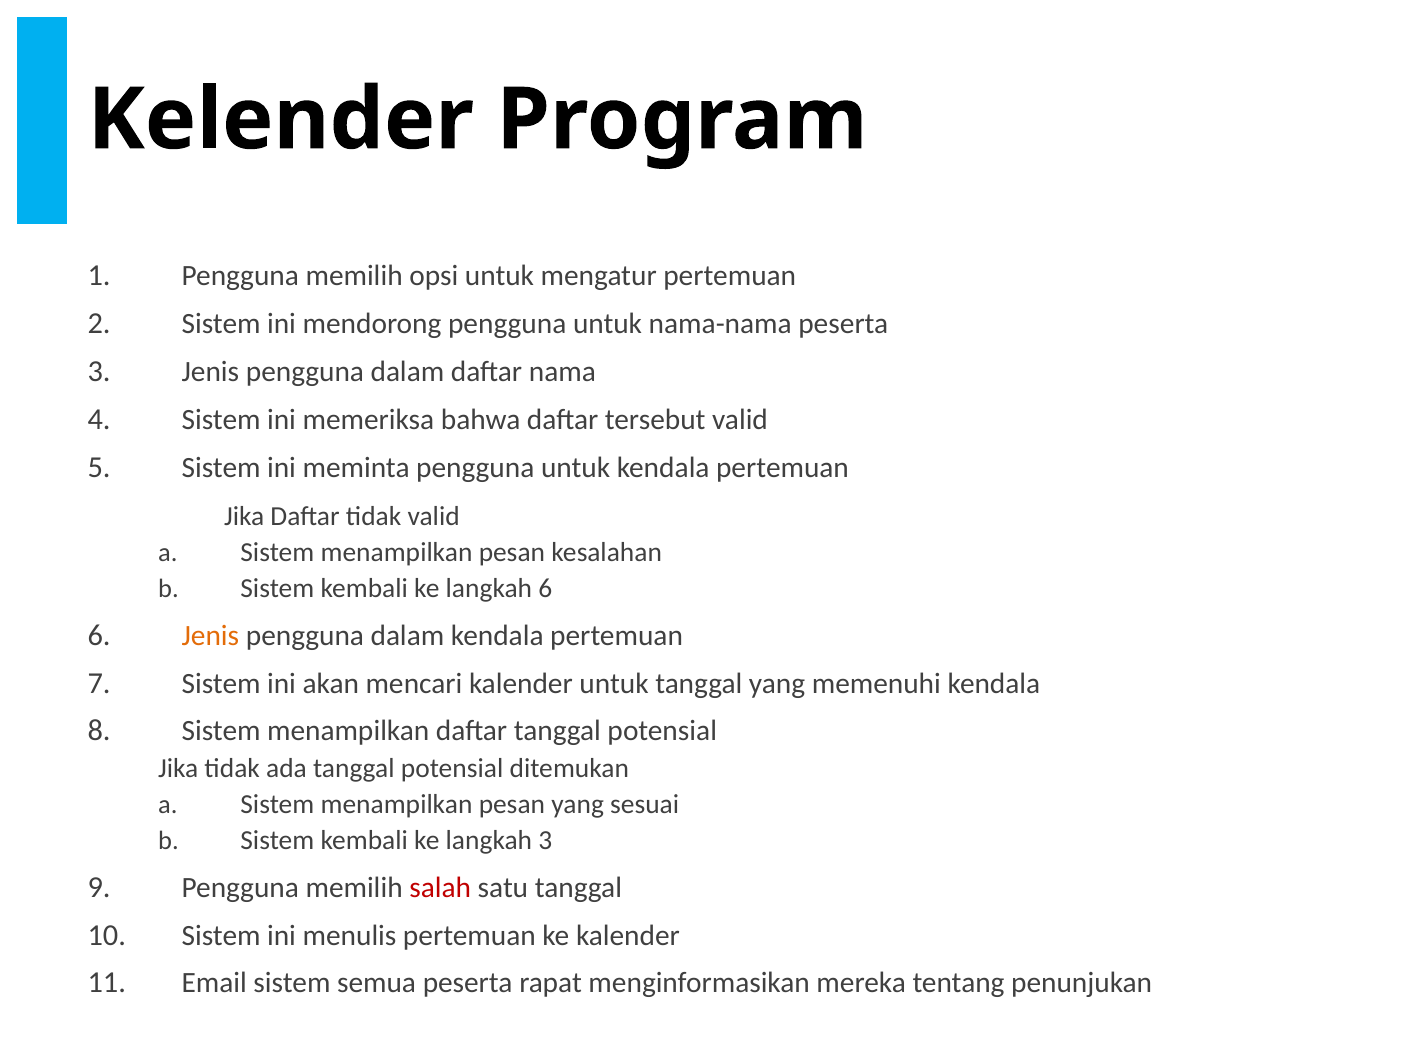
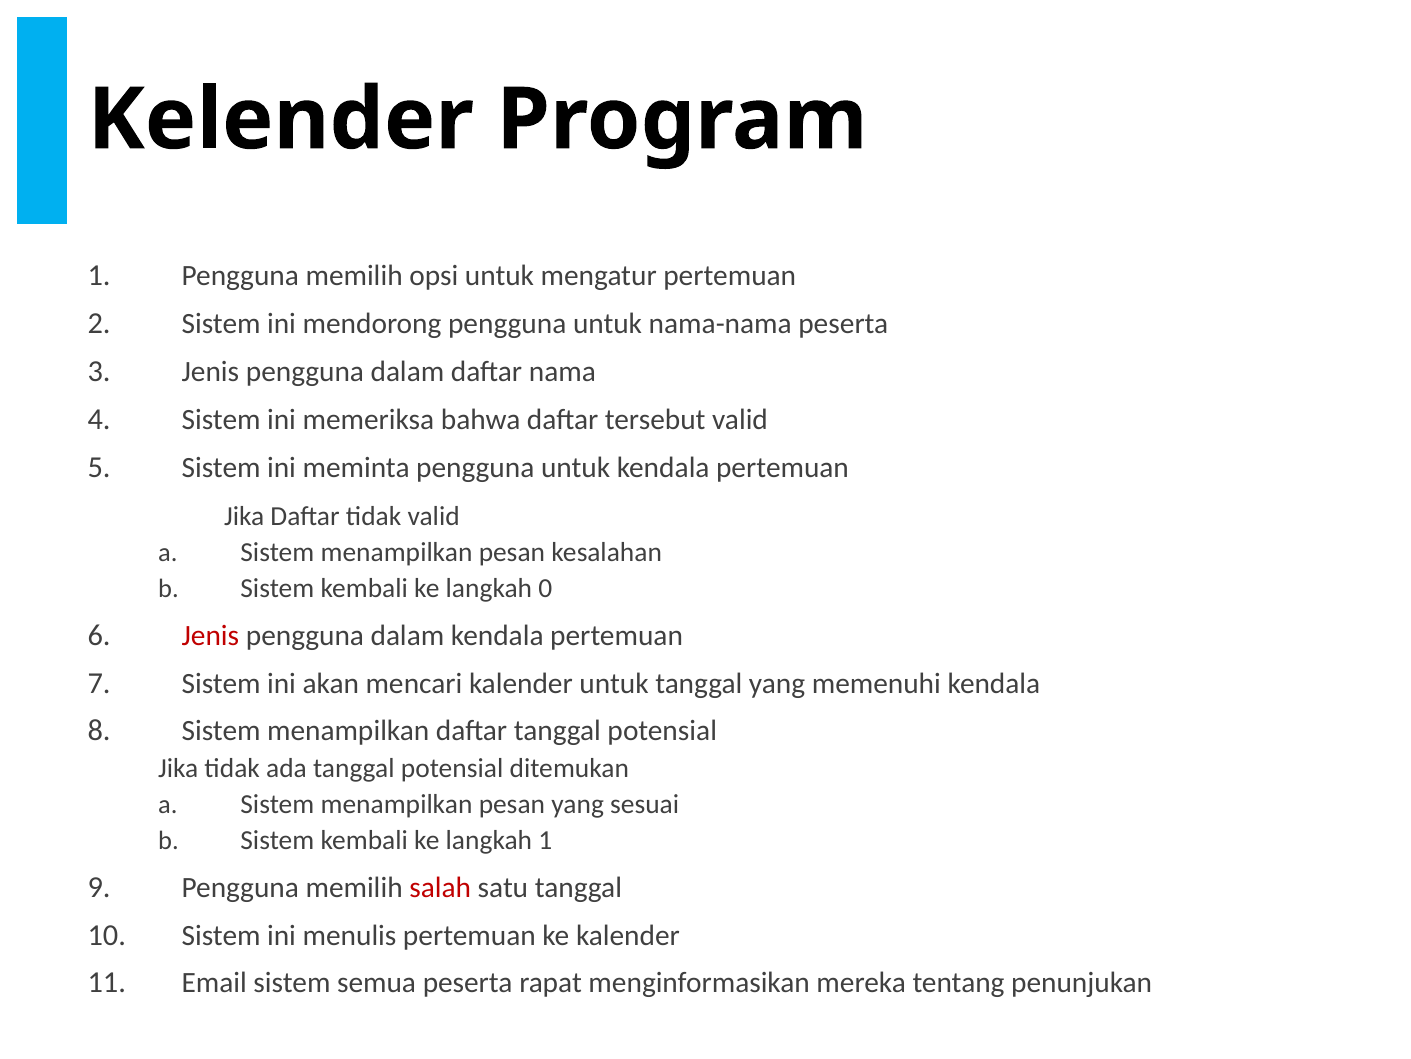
langkah 6: 6 -> 0
Jenis at (210, 635) colour: orange -> red
langkah 3: 3 -> 1
